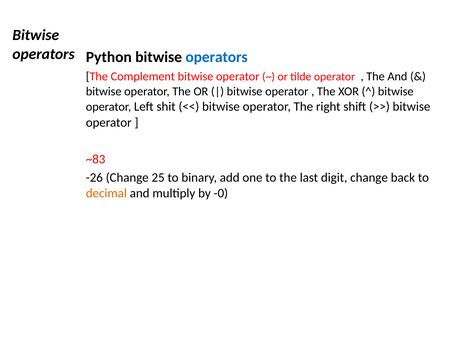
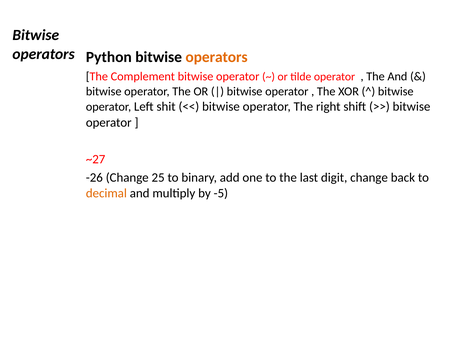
operators at (217, 57) colour: blue -> orange
~83: ~83 -> ~27
-0: -0 -> -5
